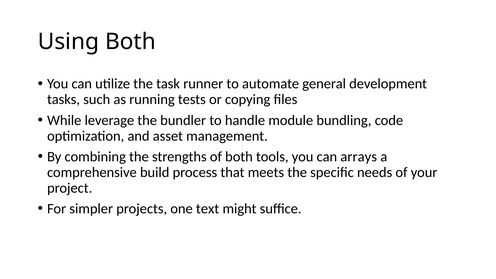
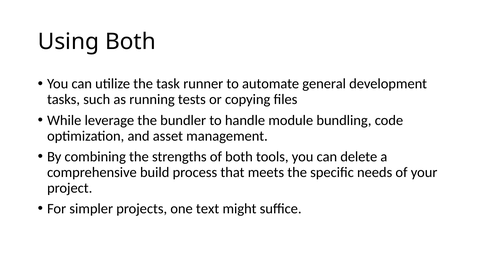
arrays: arrays -> delete
